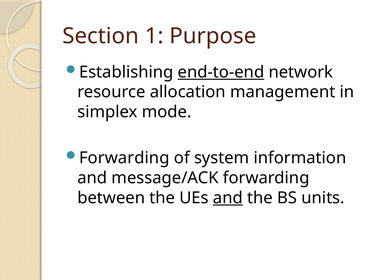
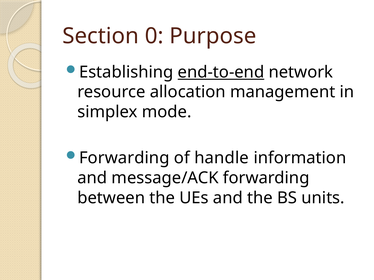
1: 1 -> 0
system: system -> handle
and at (228, 198) underline: present -> none
